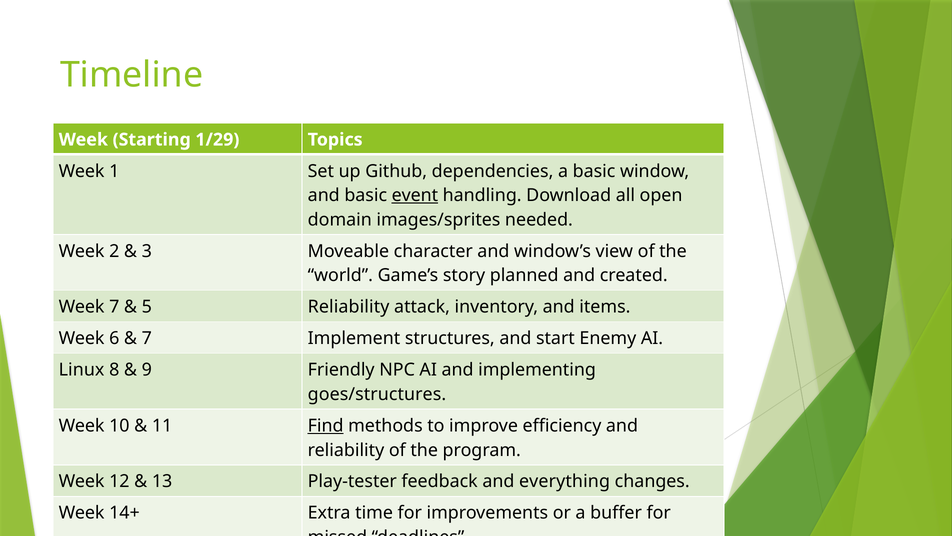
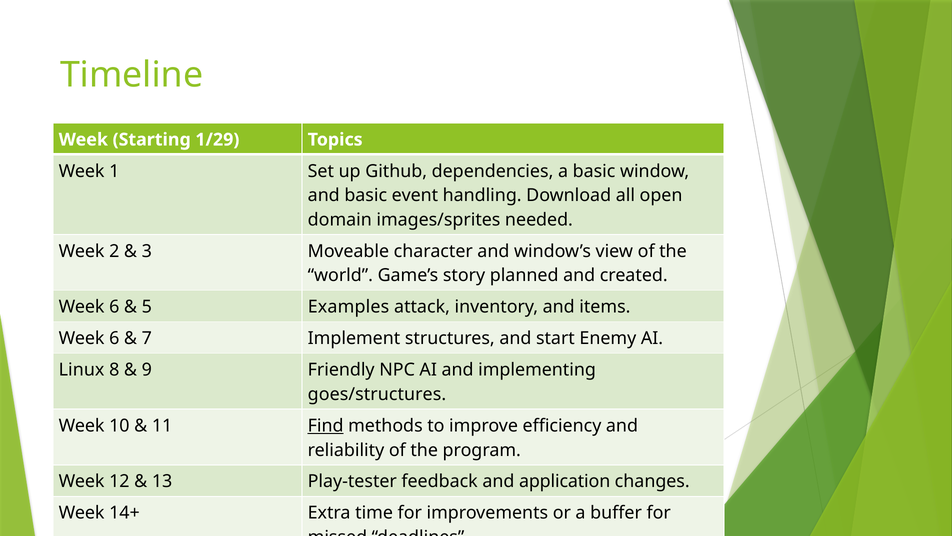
event underline: present -> none
7 at (114, 307): 7 -> 6
5 Reliability: Reliability -> Examples
everything: everything -> application
